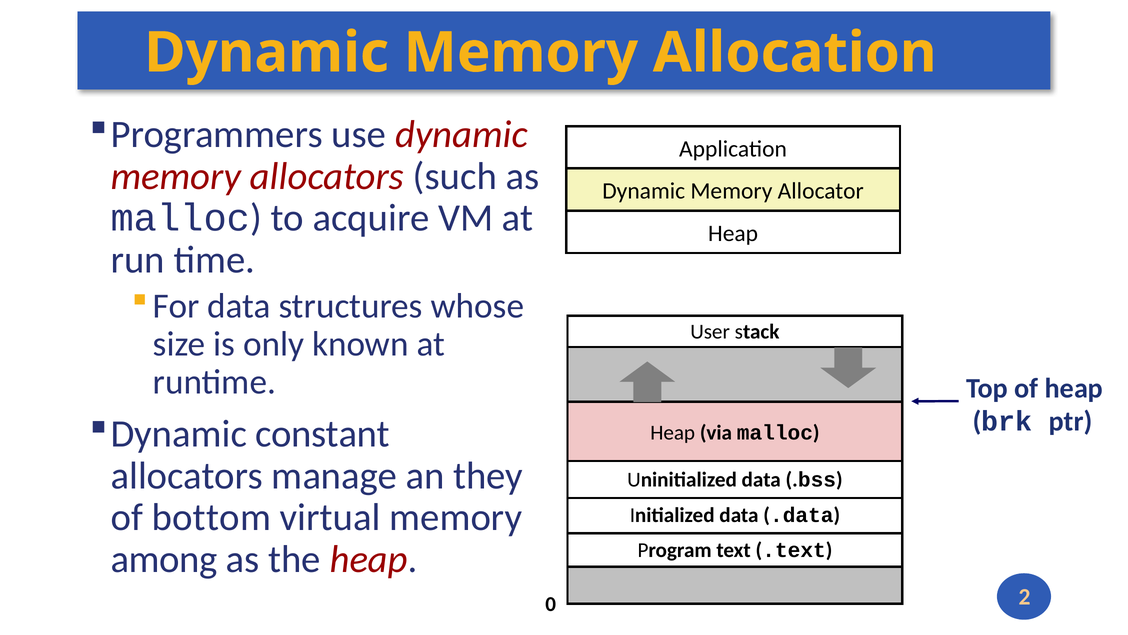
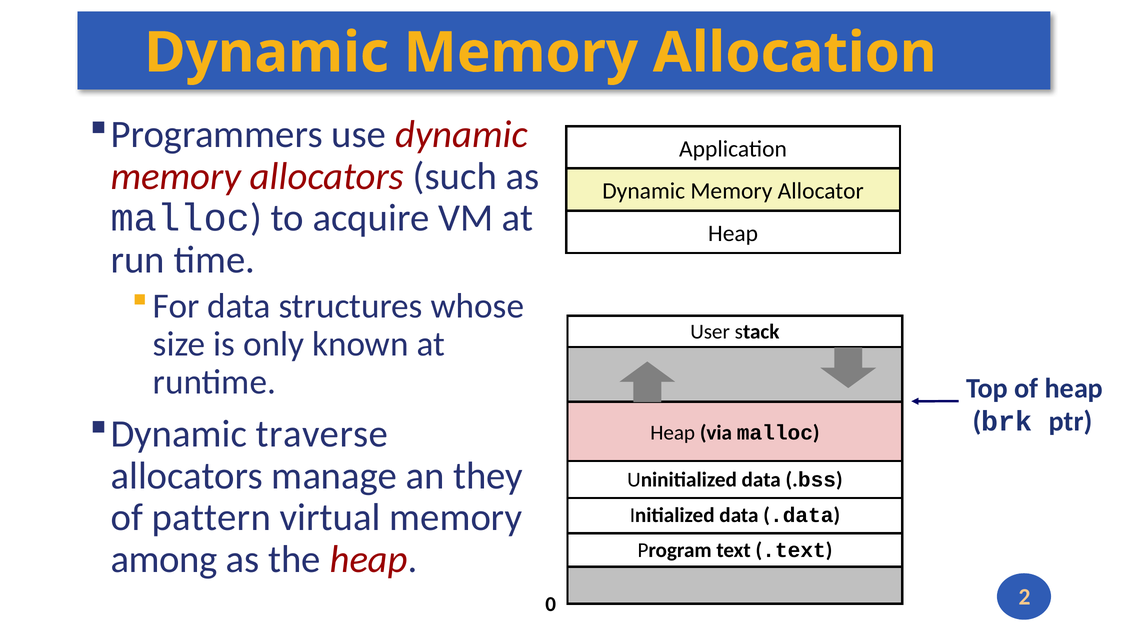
constant: constant -> traverse
bottom: bottom -> pattern
